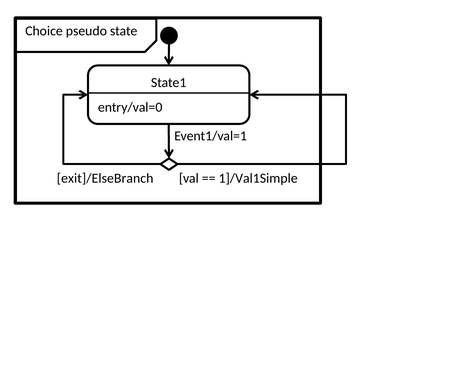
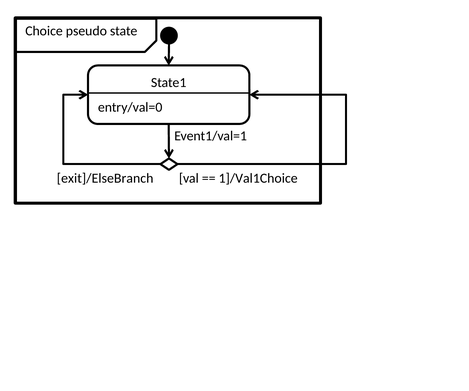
1]/Val1Simple: 1]/Val1Simple -> 1]/Val1Choice
